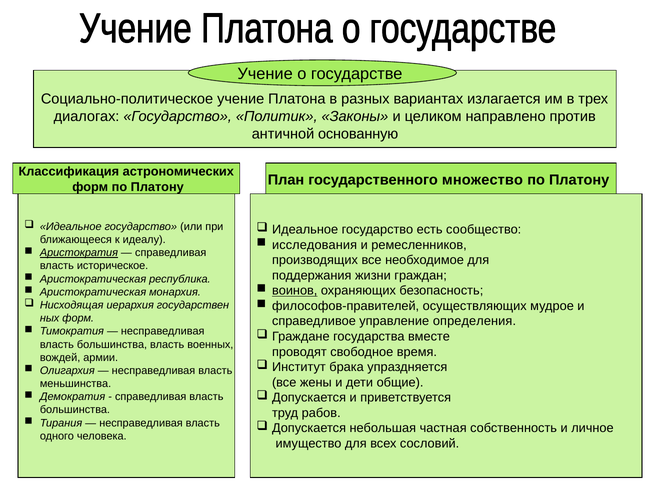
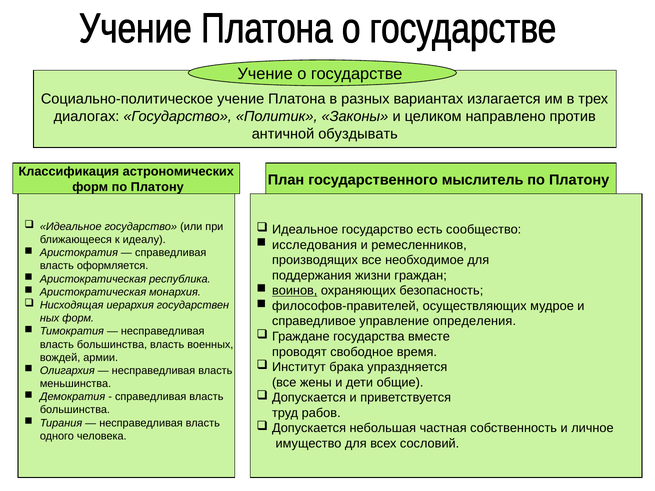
основанную: основанную -> обуздывать
множество: множество -> мыслитель
Аристократия underline: present -> none
историческое: историческое -> оформляется
